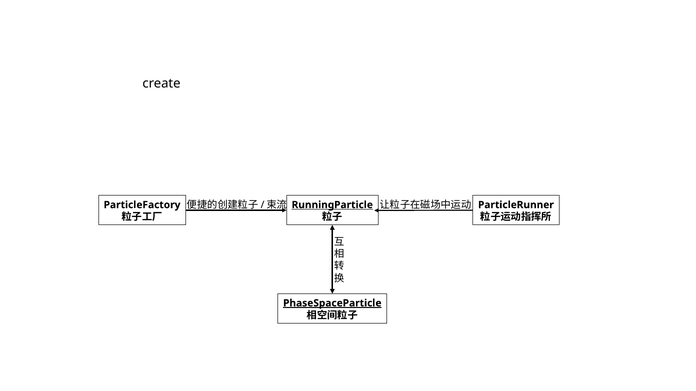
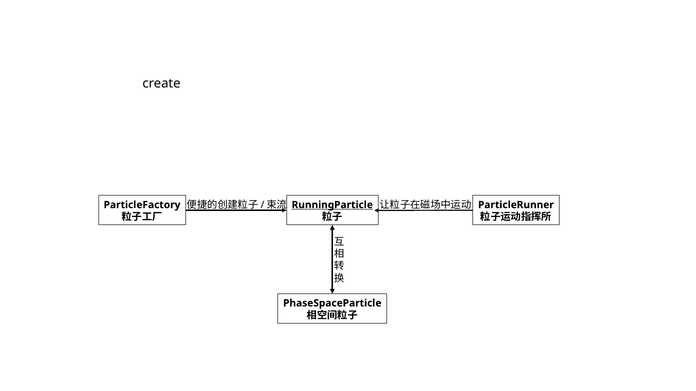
PhaseSpaceParticle underline: present -> none
